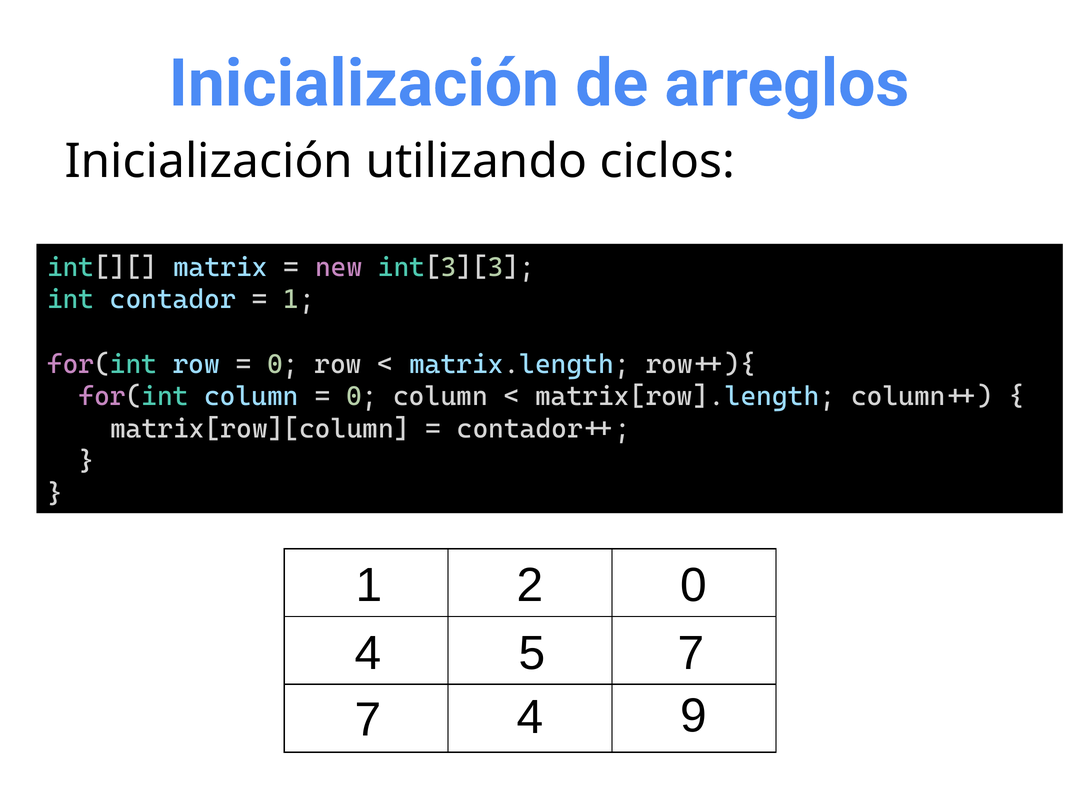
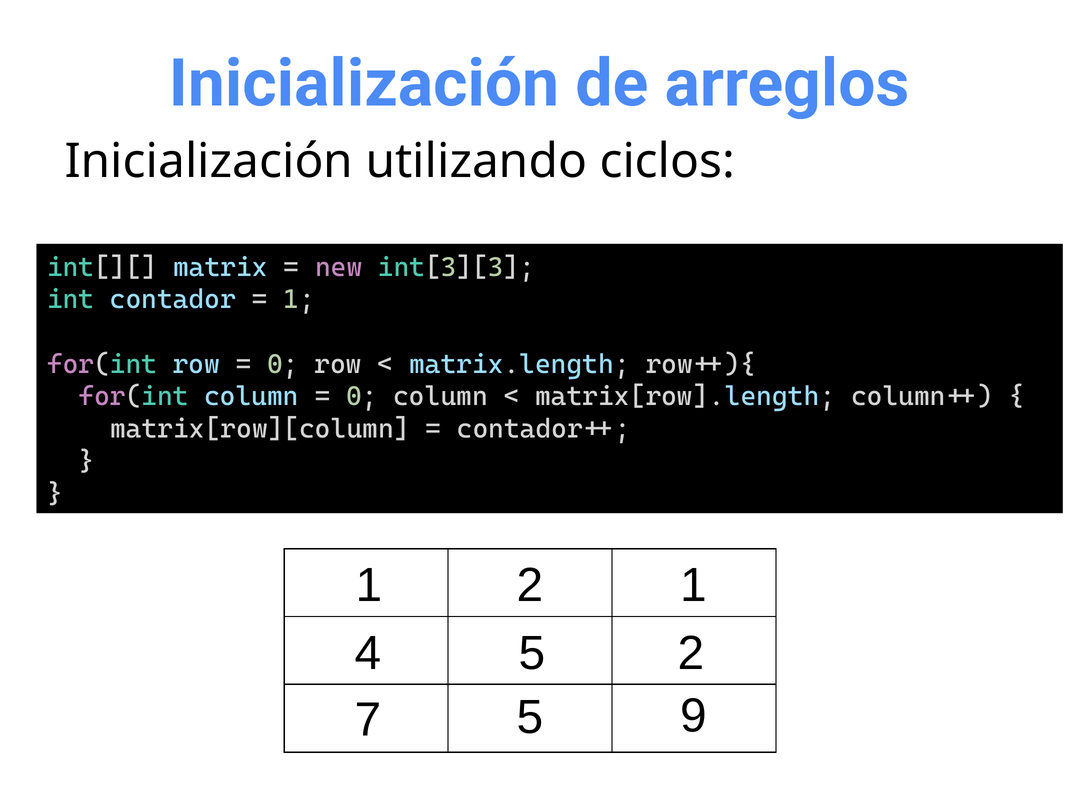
2 0: 0 -> 1
5 7: 7 -> 2
7 4: 4 -> 5
